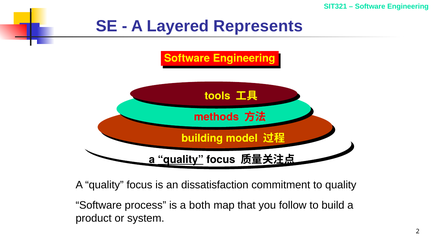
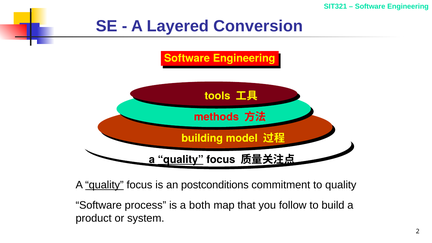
Represents: Represents -> Conversion
quality at (104, 185) underline: none -> present
dissatisfaction: dissatisfaction -> postconditions
